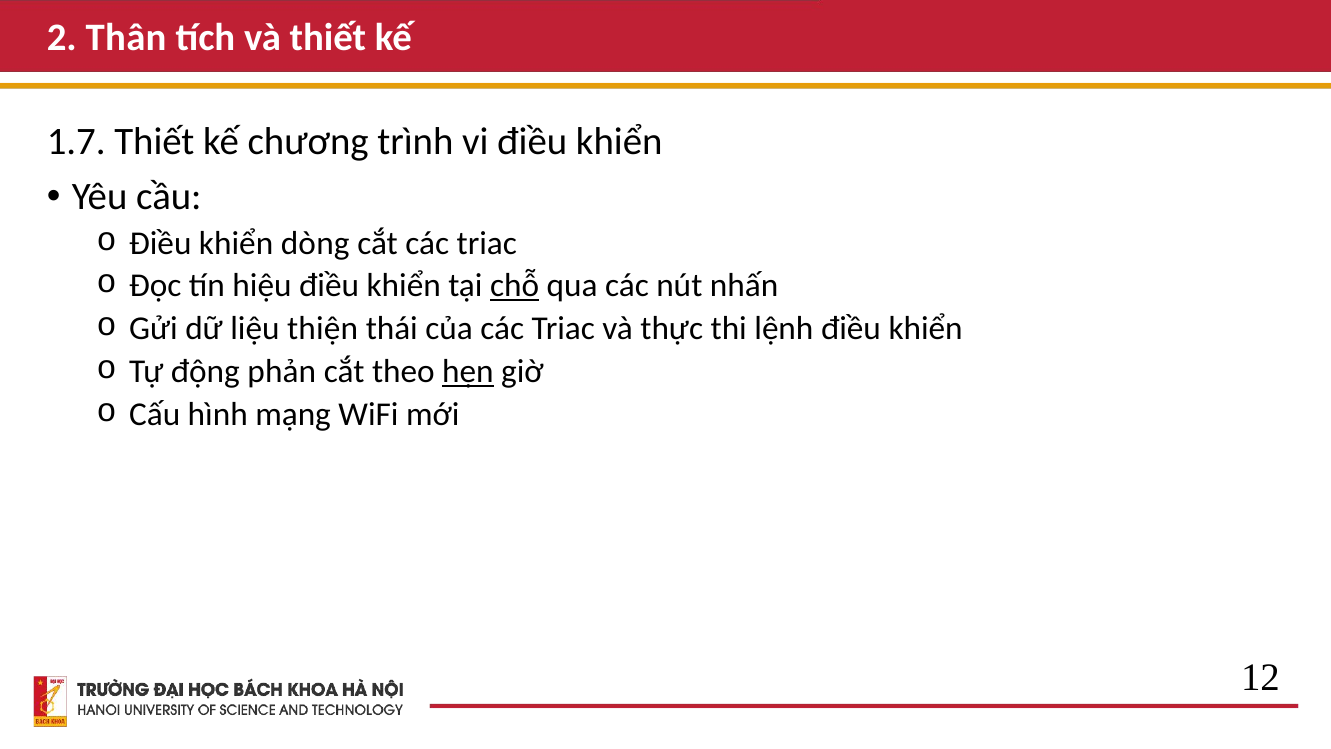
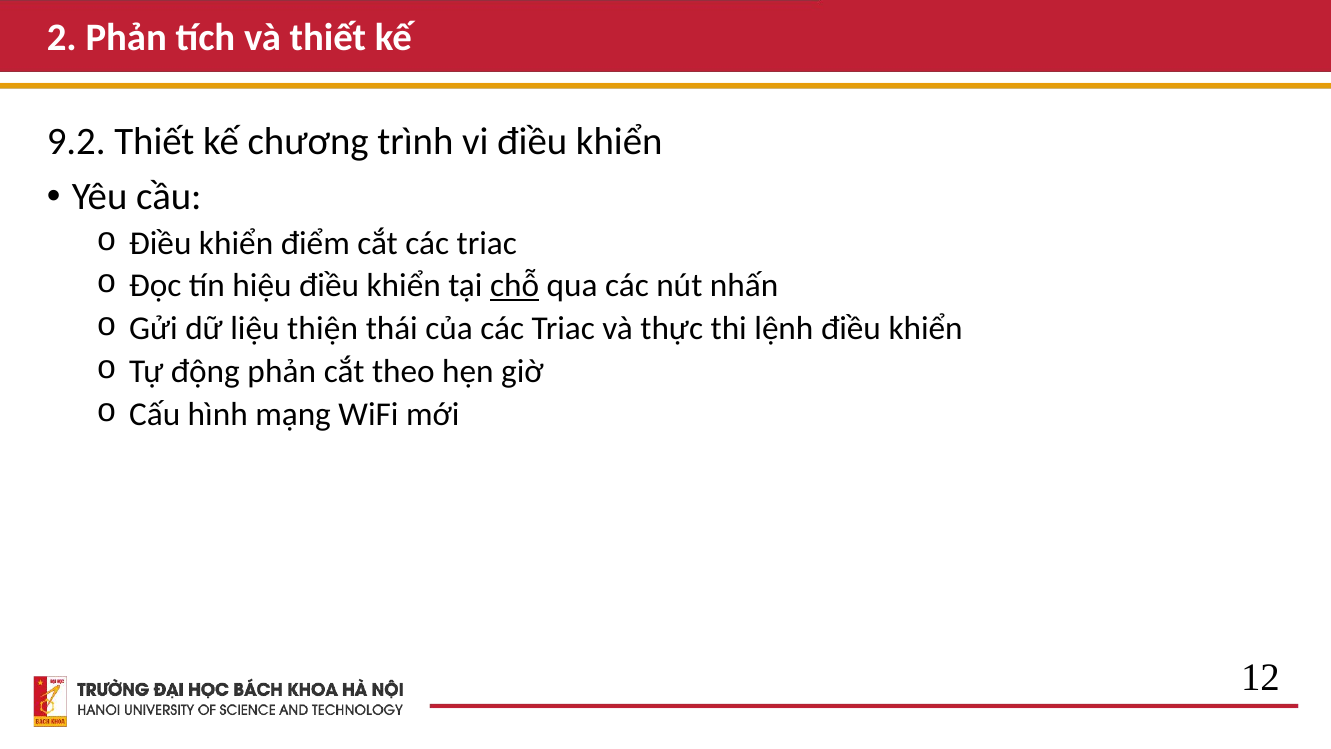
2 Thân: Thân -> Phản
1.7: 1.7 -> 9.2
dòng: dòng -> điểm
hẹn underline: present -> none
